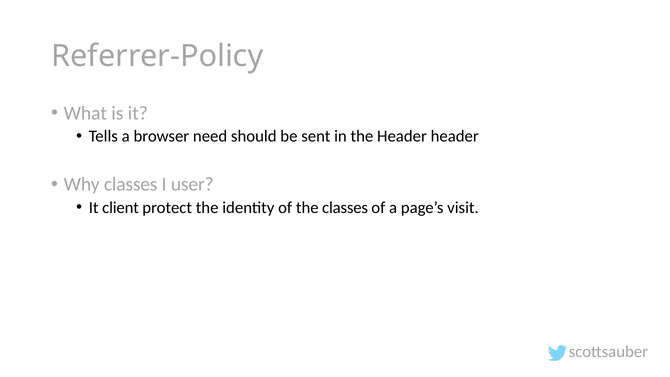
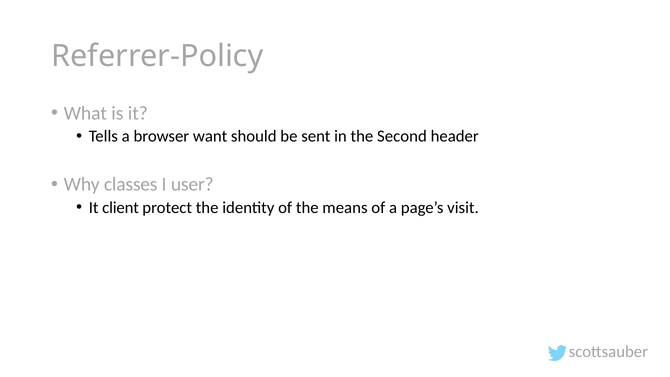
need: need -> want
the Header: Header -> Second
the classes: classes -> means
